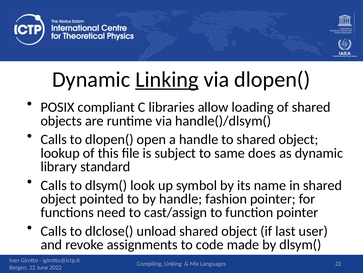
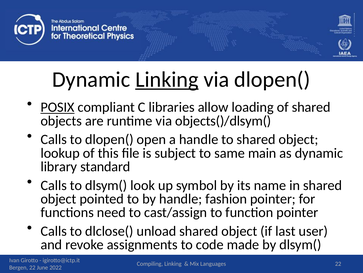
POSIX underline: none -> present
handle()/dlsym(: handle()/dlsym( -> objects()/dlsym(
does: does -> main
